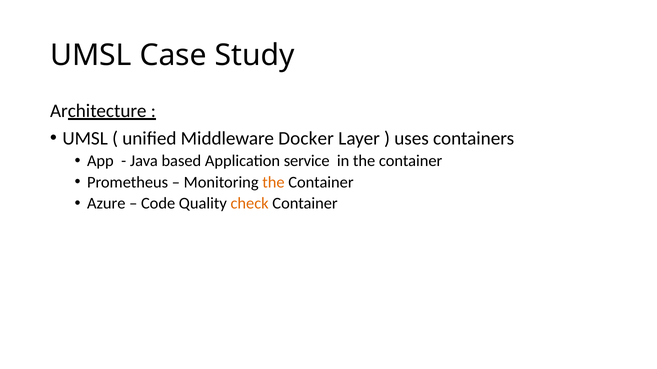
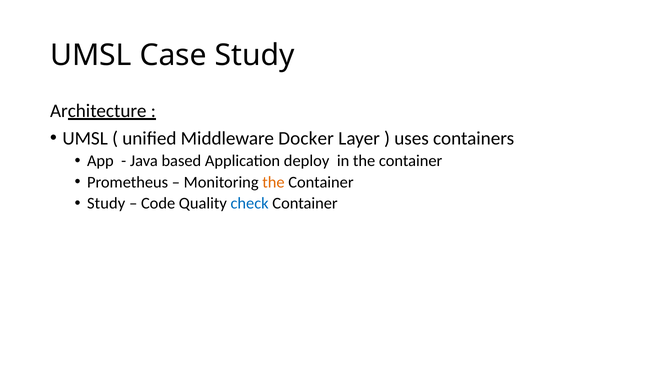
service: service -> deploy
Azure at (106, 204): Azure -> Study
check colour: orange -> blue
